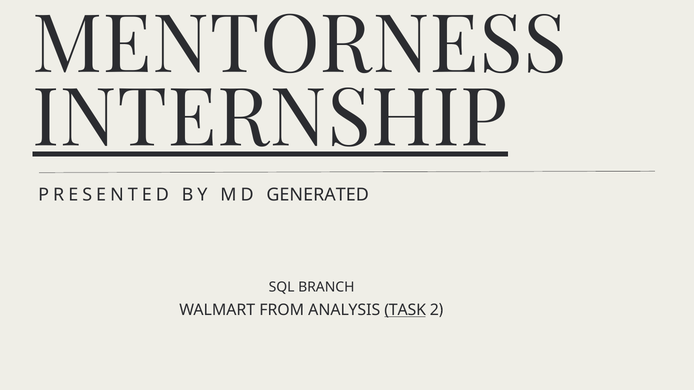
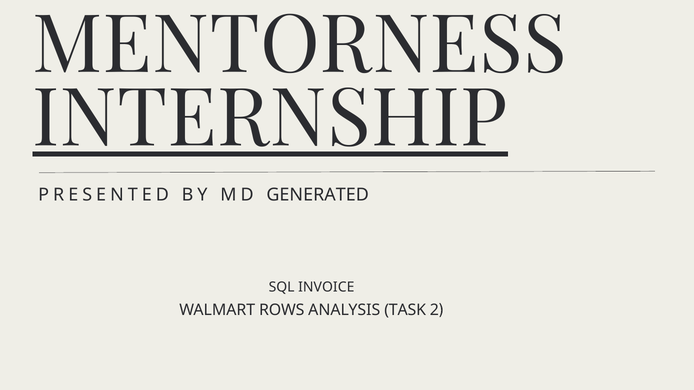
BRANCH: BRANCH -> INVOICE
FROM: FROM -> ROWS
TASK underline: present -> none
